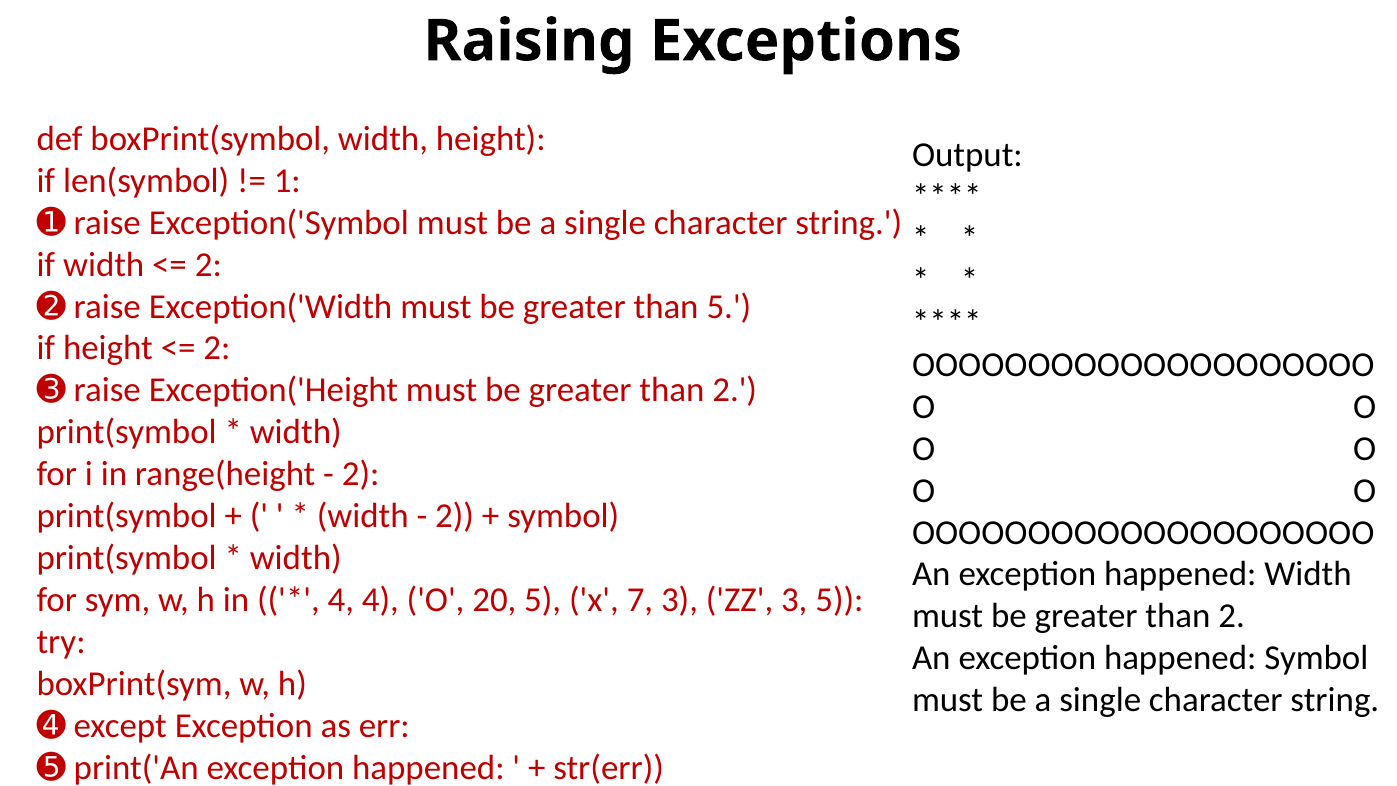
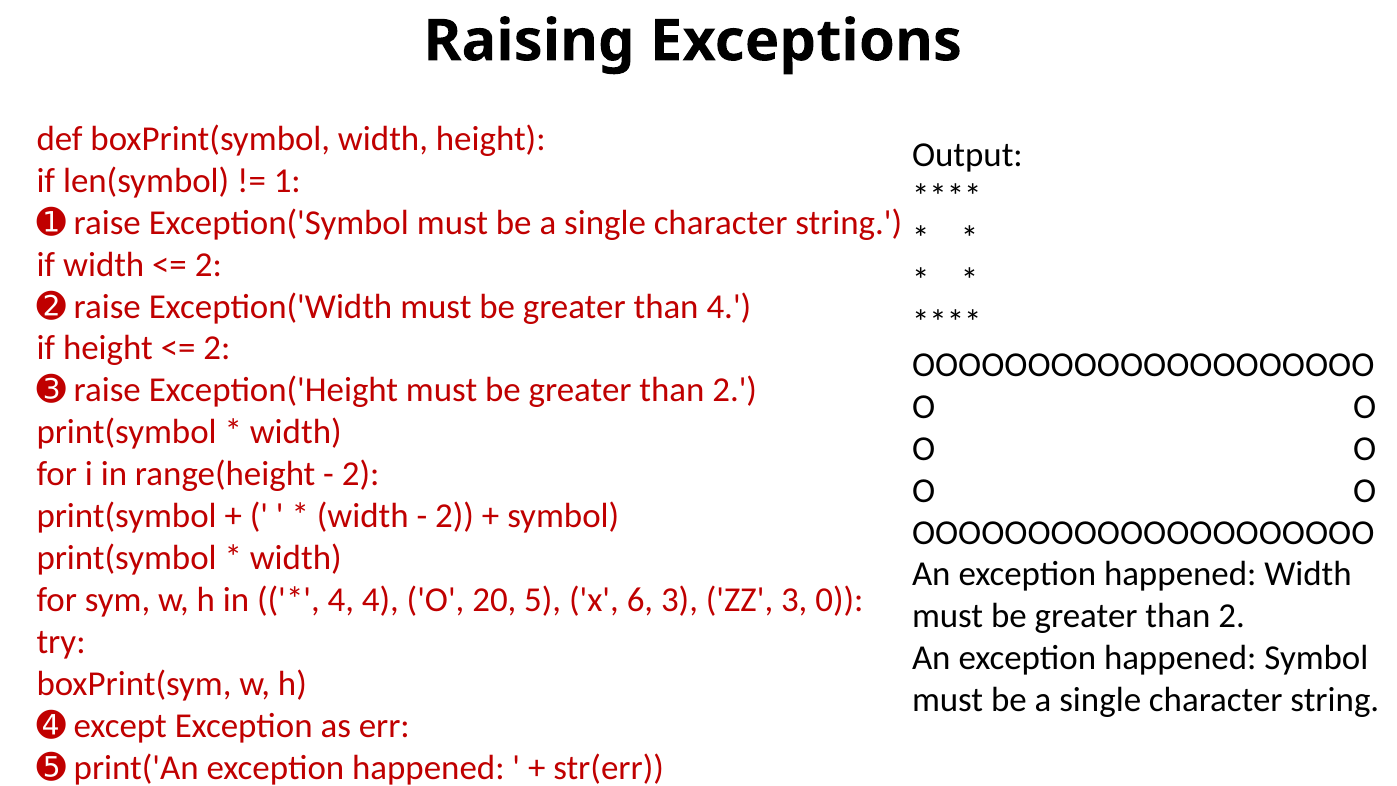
than 5: 5 -> 4
7: 7 -> 6
3 5: 5 -> 0
